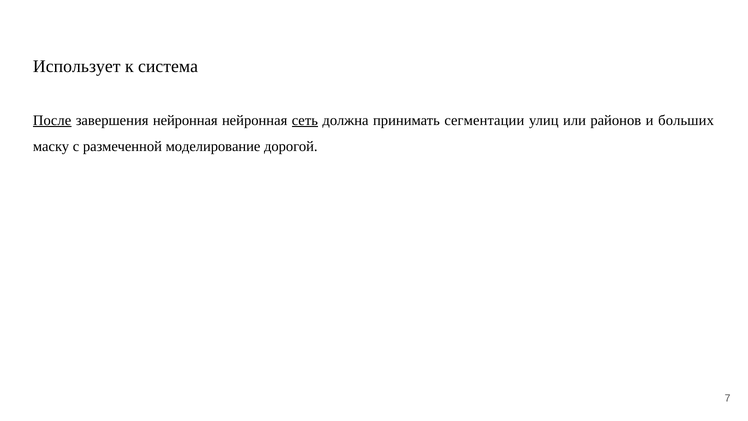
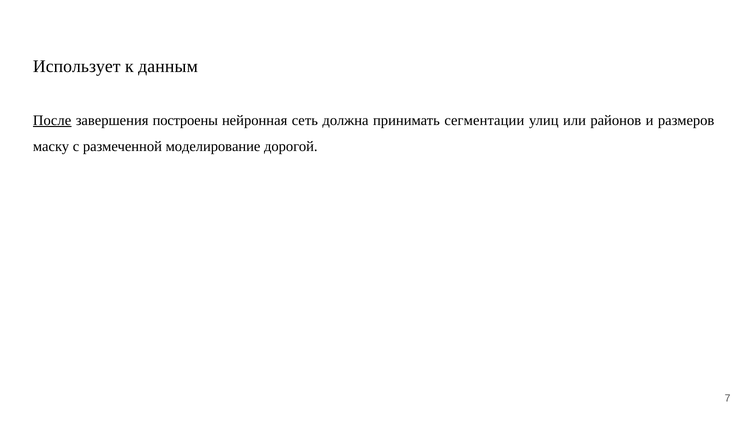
система: система -> данным
завершения нейронная: нейронная -> построены
сеть underline: present -> none
больших: больших -> размеров
